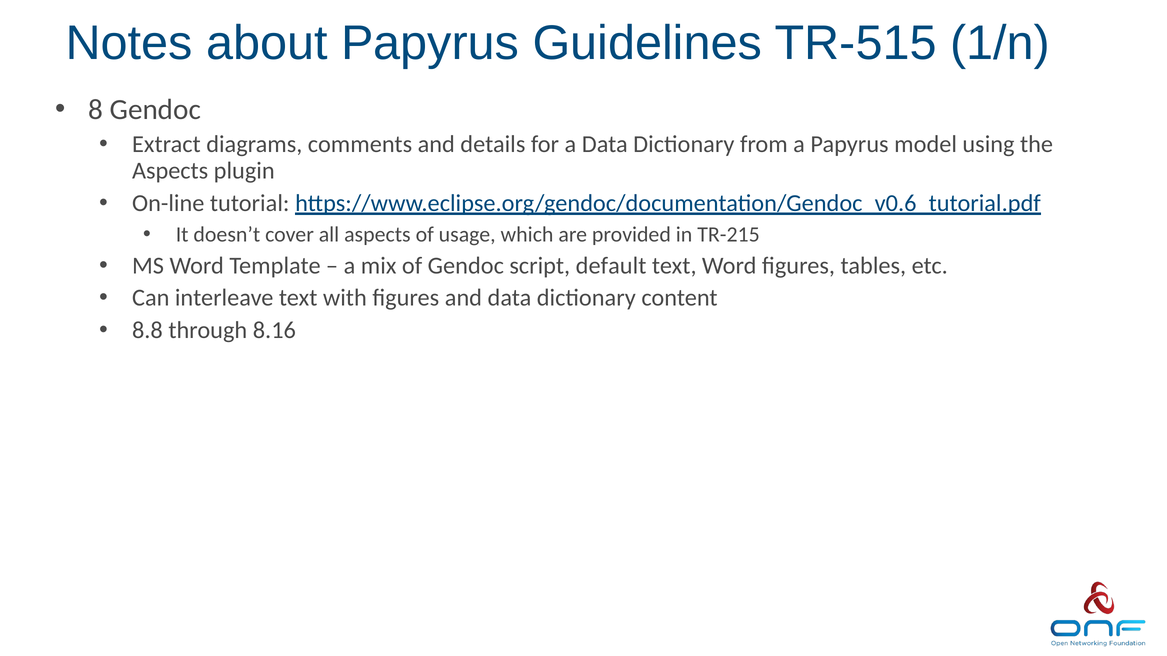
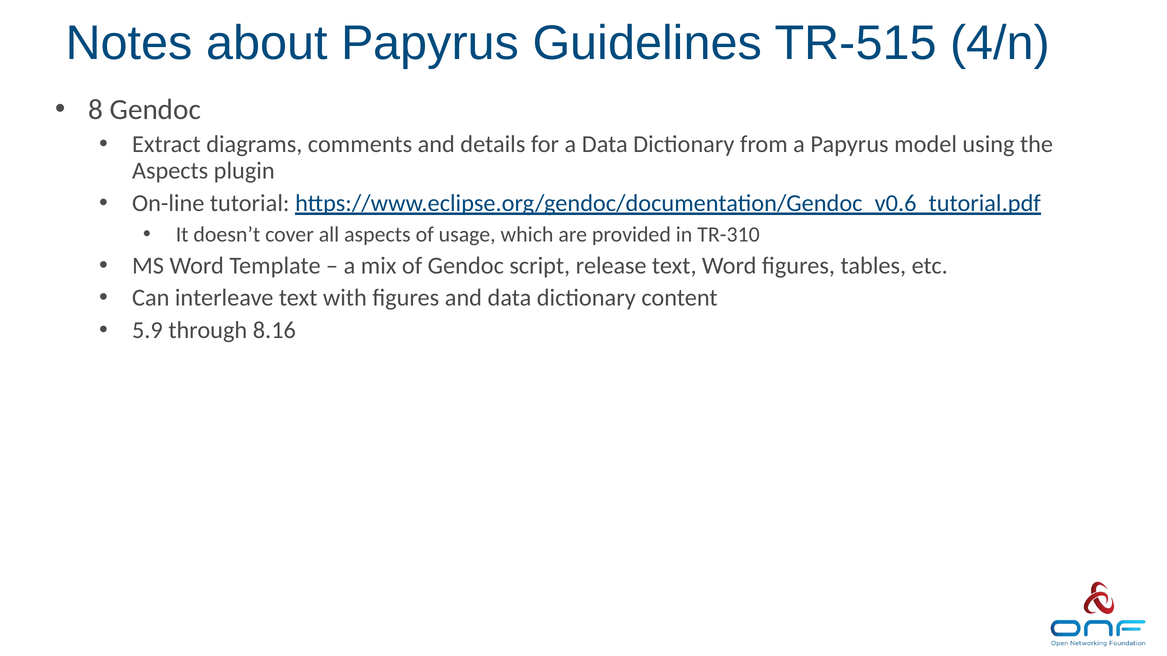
1/n: 1/n -> 4/n
TR-215: TR-215 -> TR-310
default: default -> release
8.8: 8.8 -> 5.9
